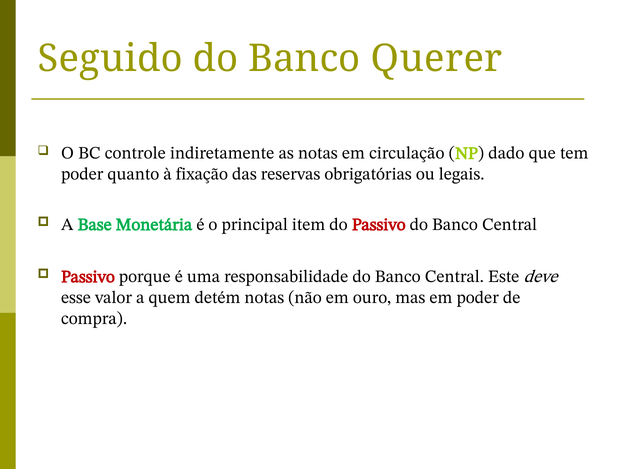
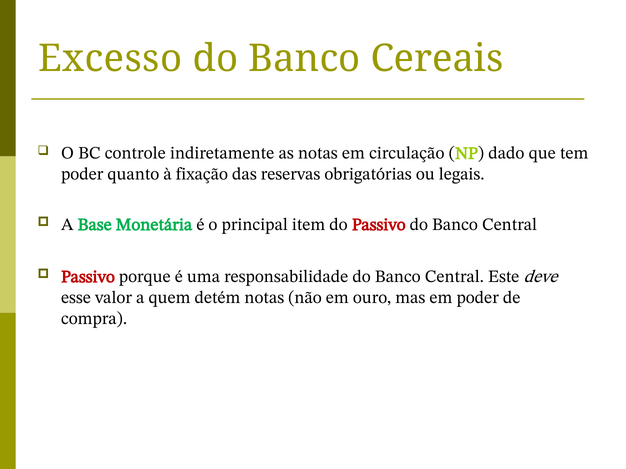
Seguido: Seguido -> Excesso
Querer: Querer -> Cereais
